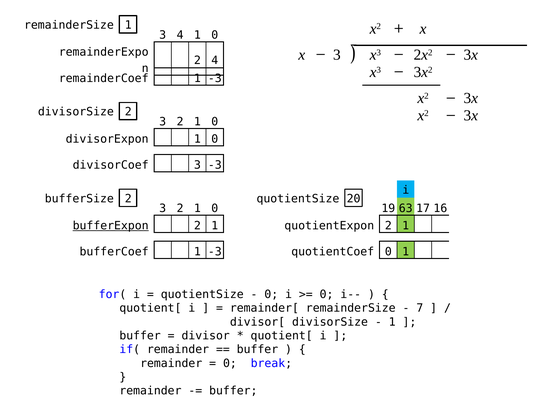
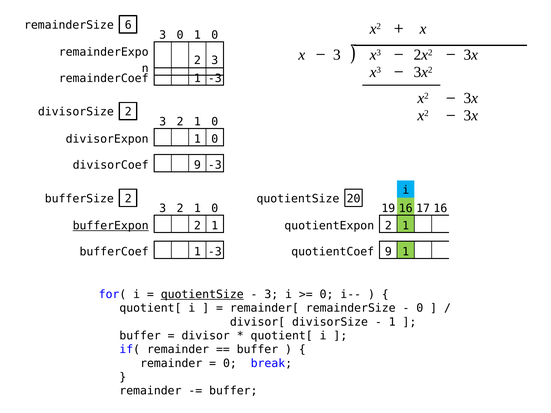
remainderSize 1: 1 -> 6
3 4: 4 -> 0
2 4: 4 -> 3
divisorCoef 3: 3 -> 9
19 63: 63 -> 16
quotientCoef 0: 0 -> 9
quotientSize at (202, 295) underline: none -> present
0 at (271, 295): 0 -> 3
7 at (420, 308): 7 -> 0
